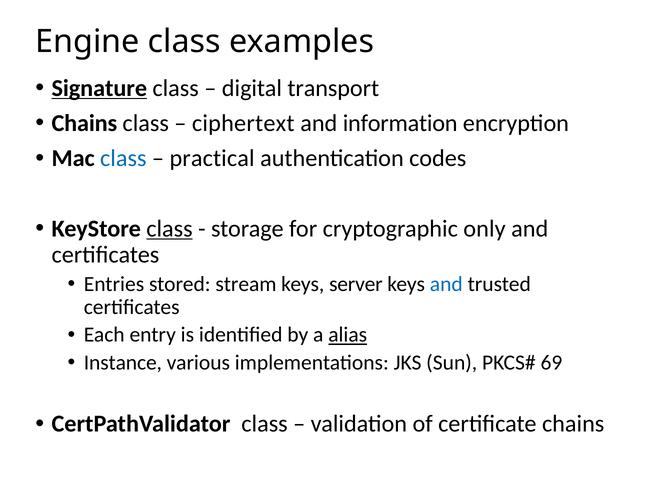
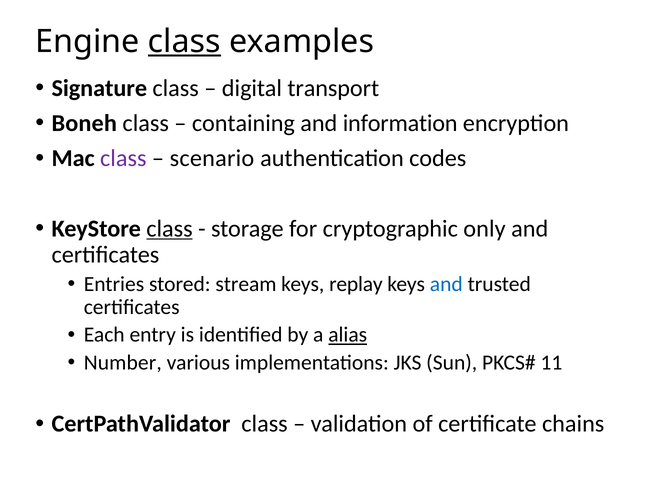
class at (184, 42) underline: none -> present
Signature underline: present -> none
Chains at (84, 123): Chains -> Boneh
ciphertext: ciphertext -> containing
class at (123, 159) colour: blue -> purple
practical: practical -> scenario
server: server -> replay
Instance: Instance -> Number
69: 69 -> 11
